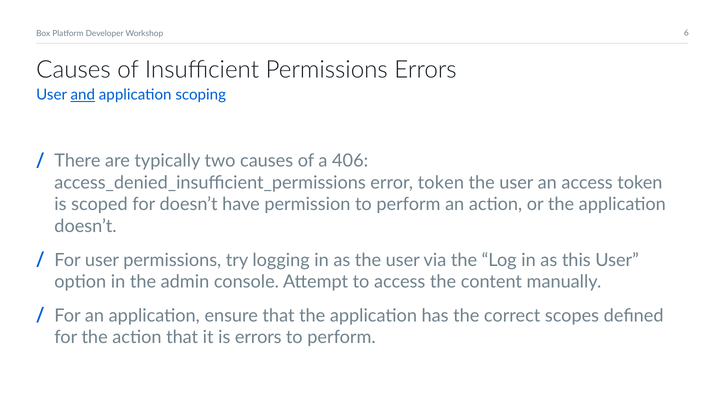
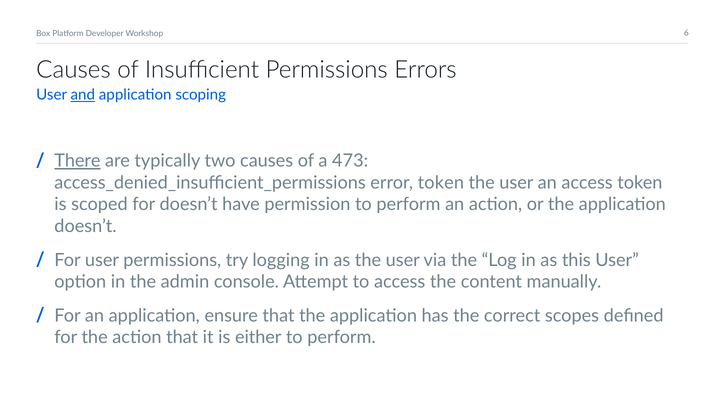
There underline: none -> present
406: 406 -> 473
is errors: errors -> either
